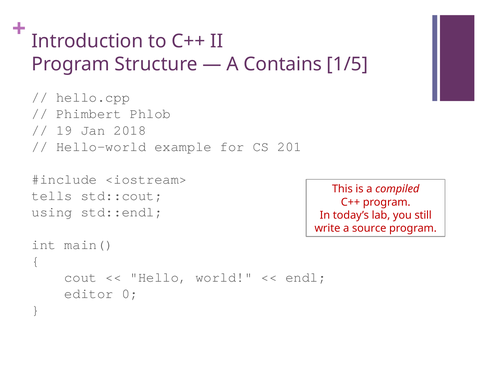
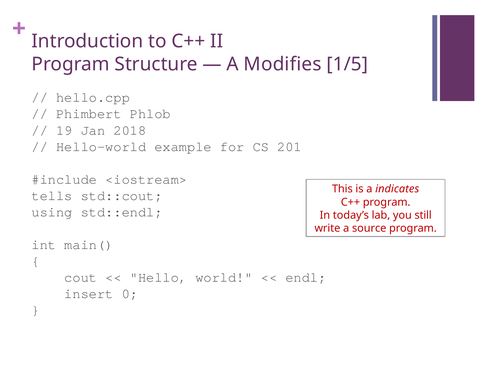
Contains: Contains -> Modifies
compiled: compiled -> indicates
editor: editor -> insert
